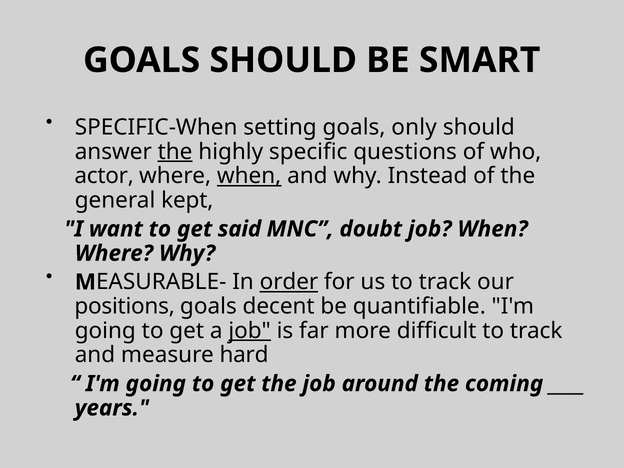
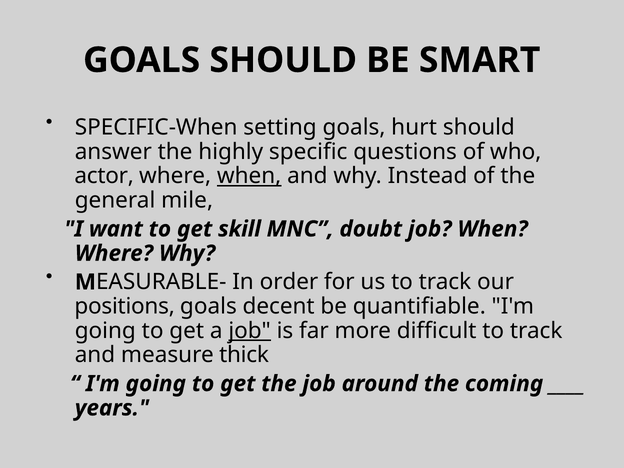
only: only -> hurt
the at (175, 152) underline: present -> none
kept: kept -> mile
said: said -> skill
order underline: present -> none
hard: hard -> thick
